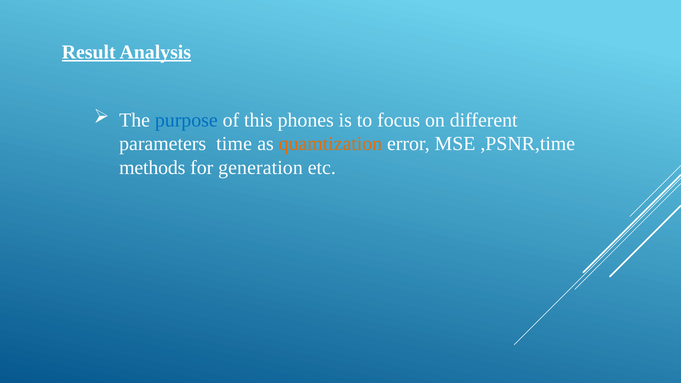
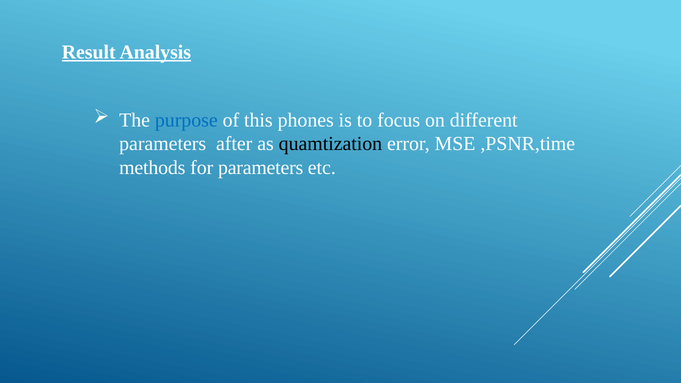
time: time -> after
quamtization colour: orange -> black
for generation: generation -> parameters
